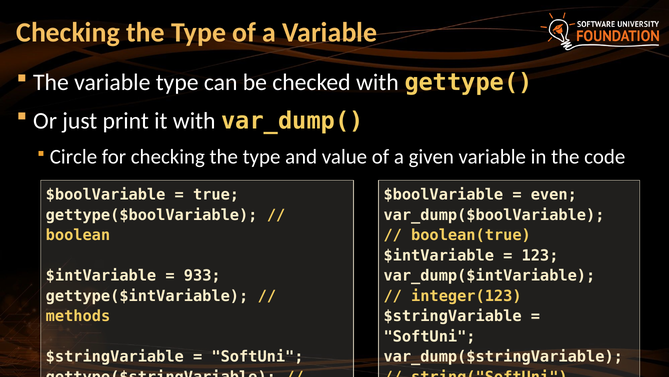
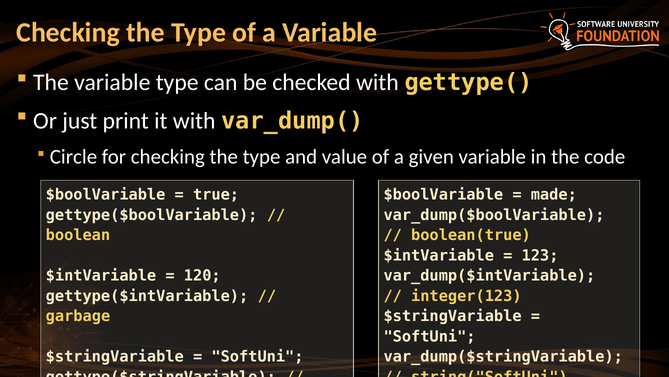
even: even -> made
933: 933 -> 120
methods: methods -> garbage
